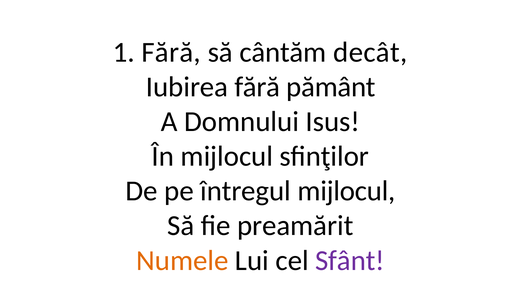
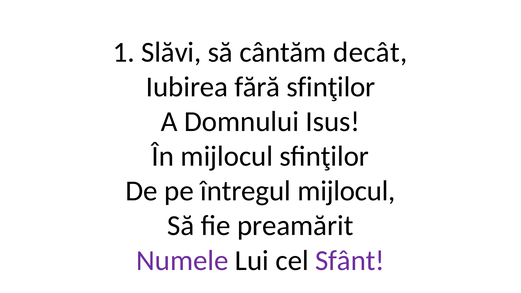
1 Fără: Fără -> Slăvi
fără pământ: pământ -> sfinţilor
Numele colour: orange -> purple
